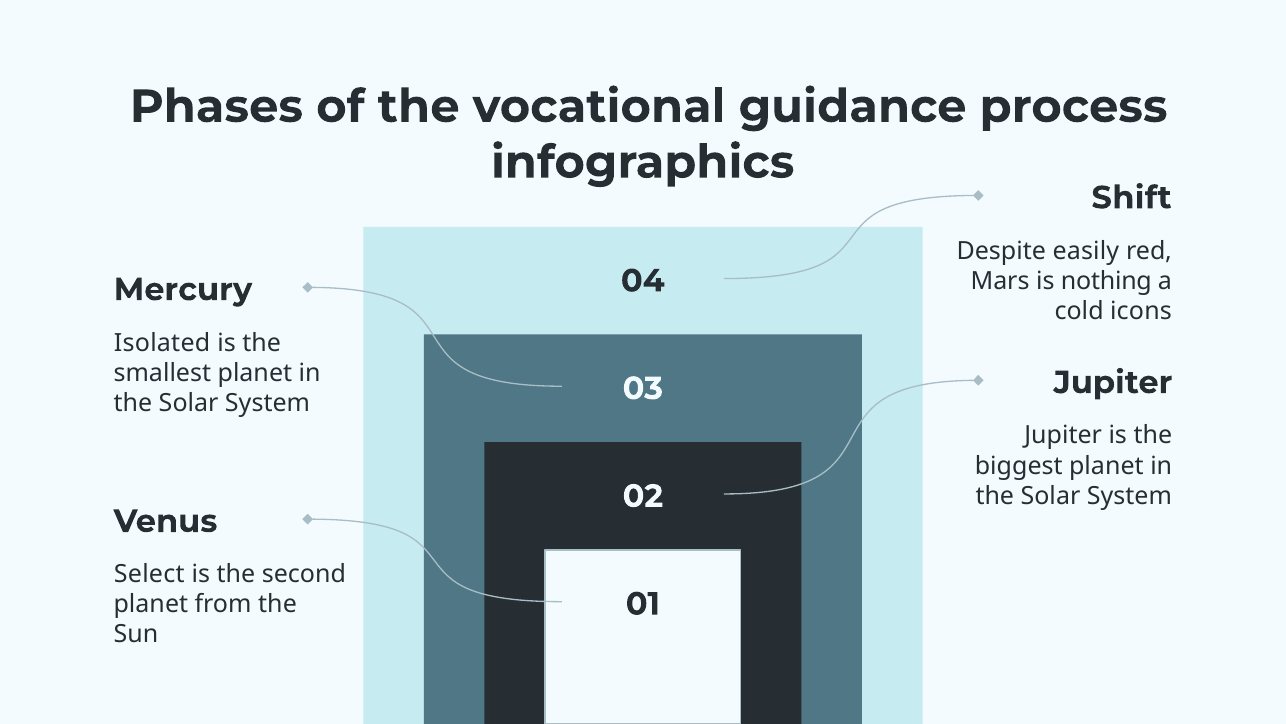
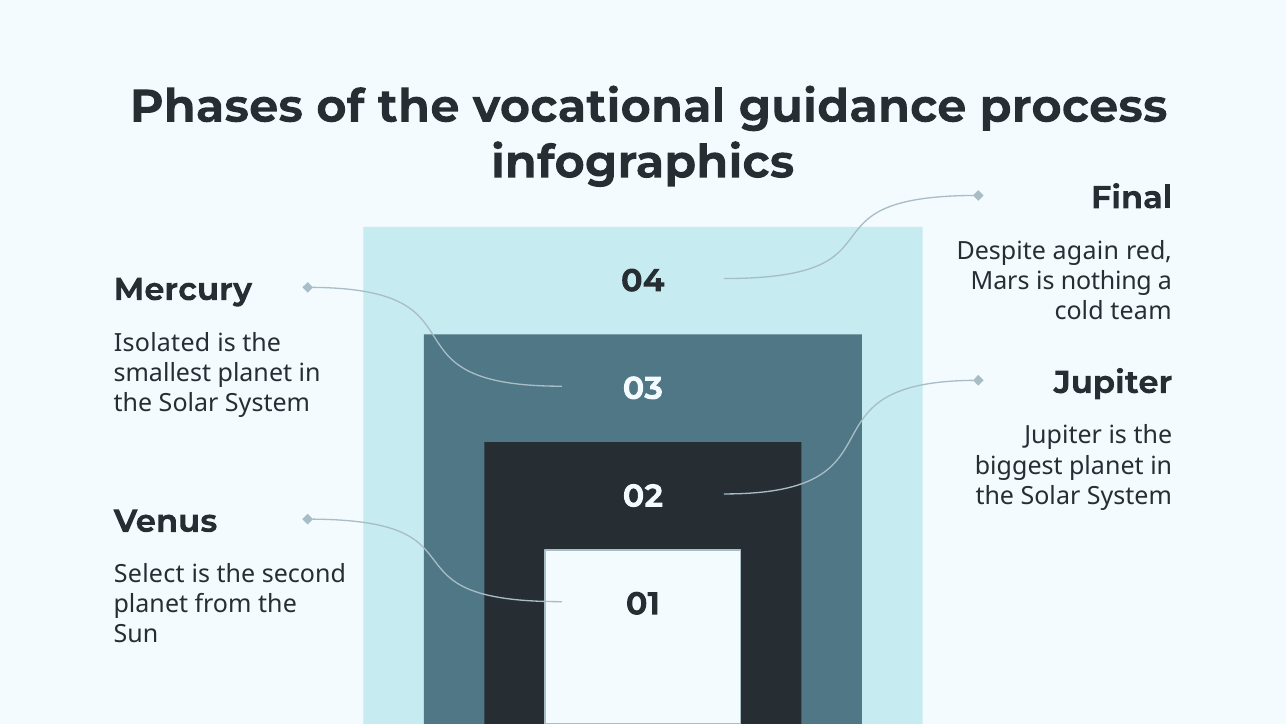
Shift: Shift -> Final
easily: easily -> again
icons: icons -> team
